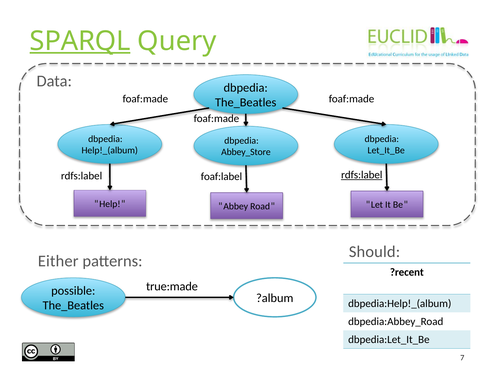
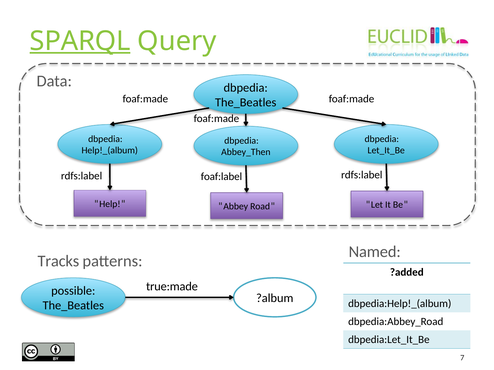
Abbey_Store: Abbey_Store -> Abbey_Then
rdfs:label at (362, 175) underline: present -> none
Should: Should -> Named
Either: Either -> Tracks
?recent: ?recent -> ?added
